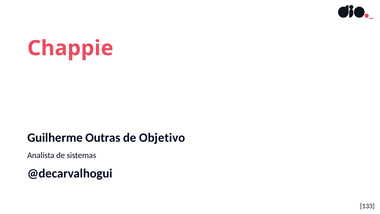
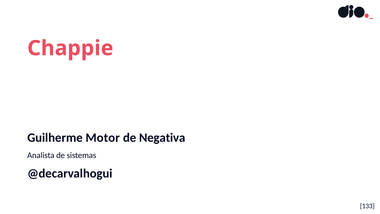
Outras: Outras -> Motor
Objetivo: Objetivo -> Negativa
